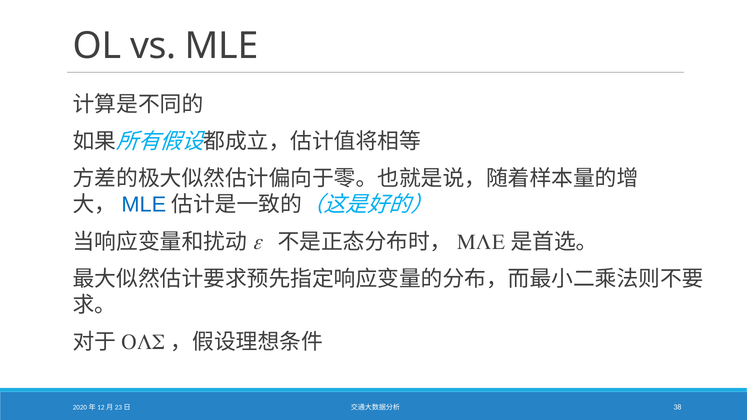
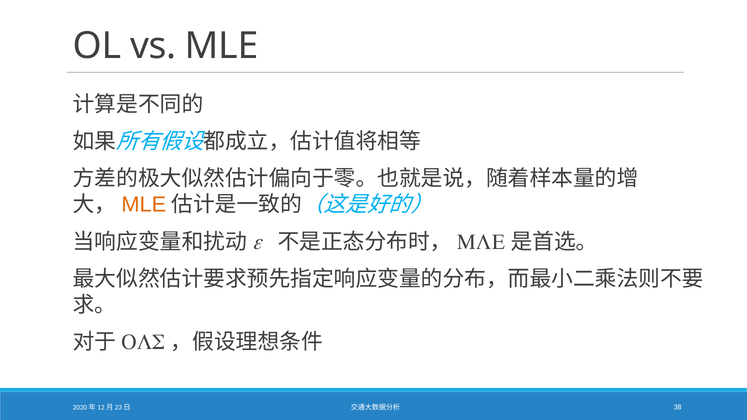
MLE at (144, 205) colour: blue -> orange
